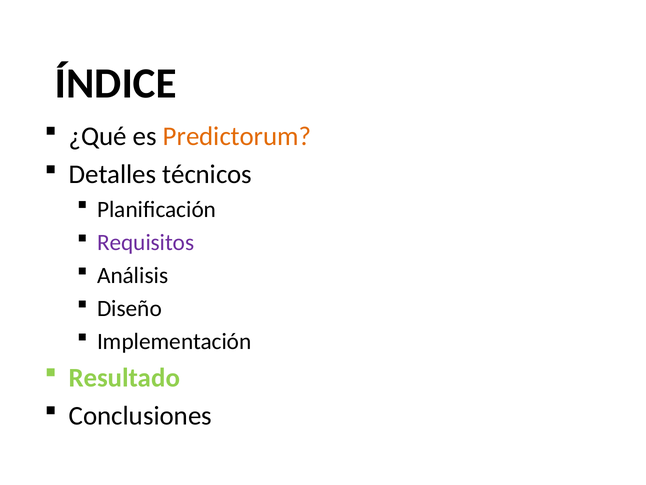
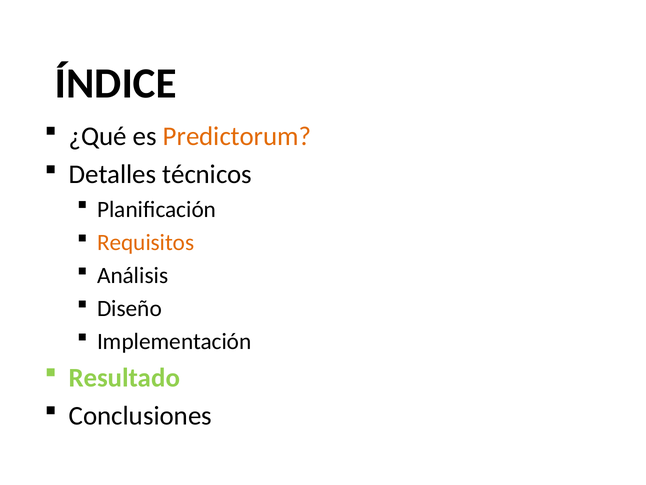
Requisitos colour: purple -> orange
